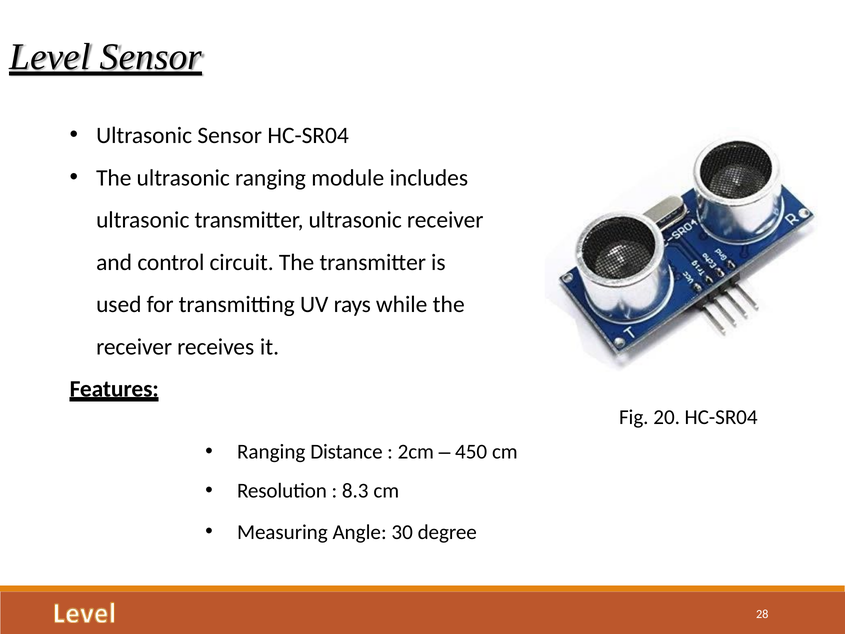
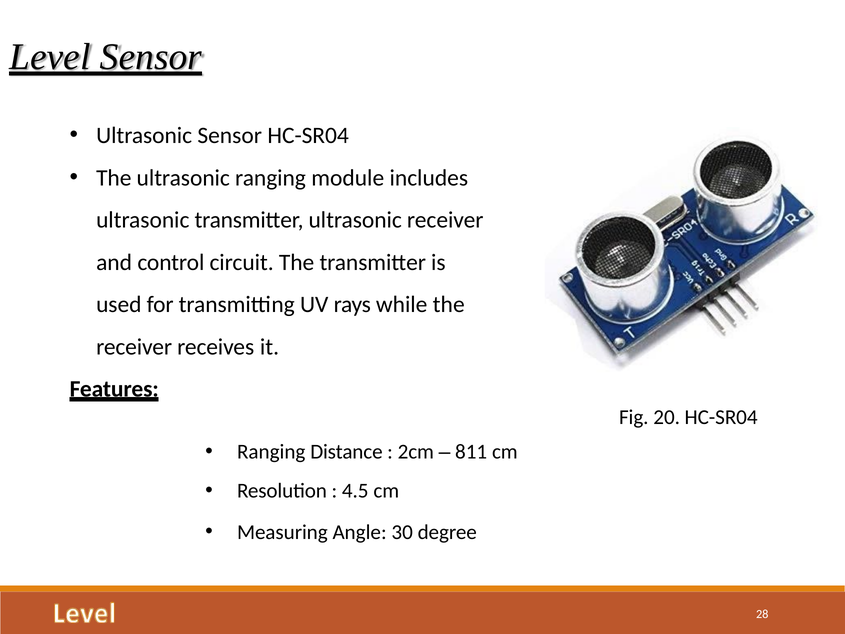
450: 450 -> 811
8.3: 8.3 -> 4.5
